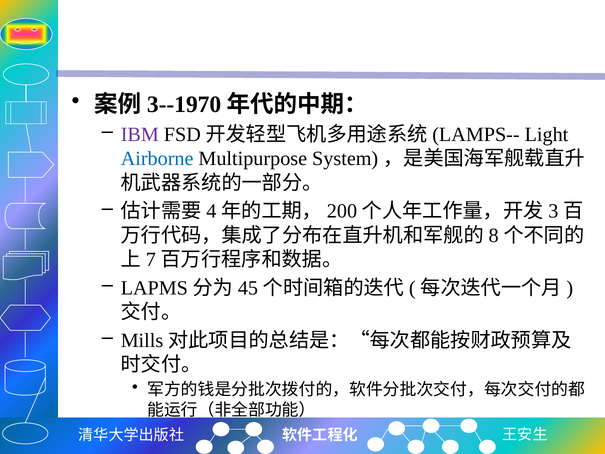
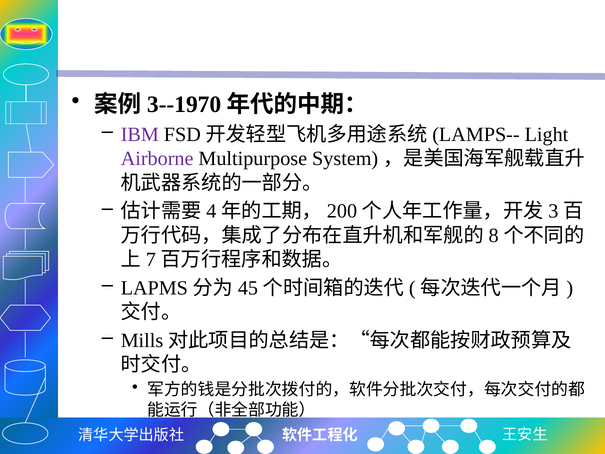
Airborne colour: blue -> purple
